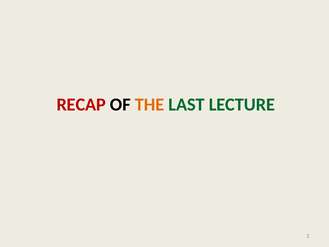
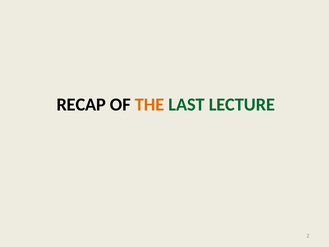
RECAP colour: red -> black
